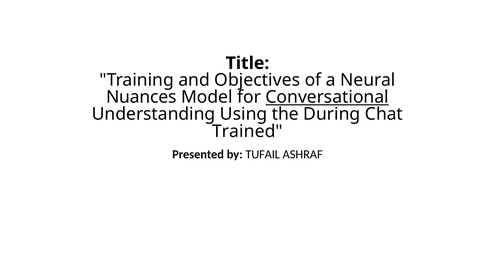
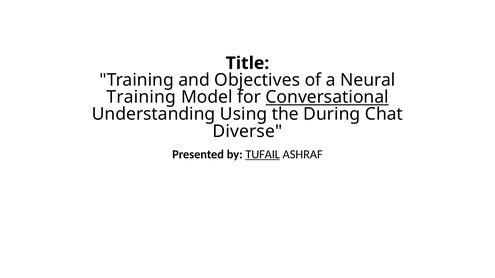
Nuances at (141, 97): Nuances -> Training
Trained: Trained -> Diverse
TUFAIL underline: none -> present
